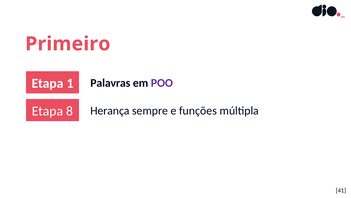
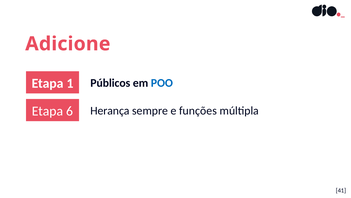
Primeiro: Primeiro -> Adicione
Palavras: Palavras -> Públicos
POO colour: purple -> blue
8: 8 -> 6
